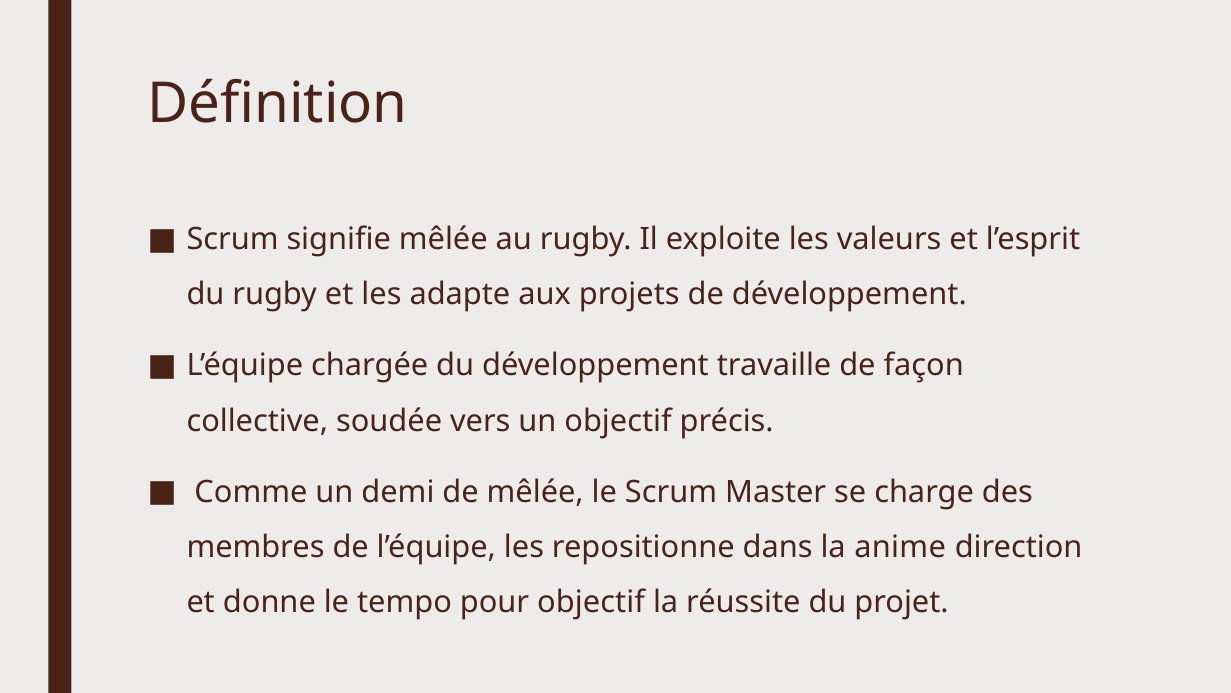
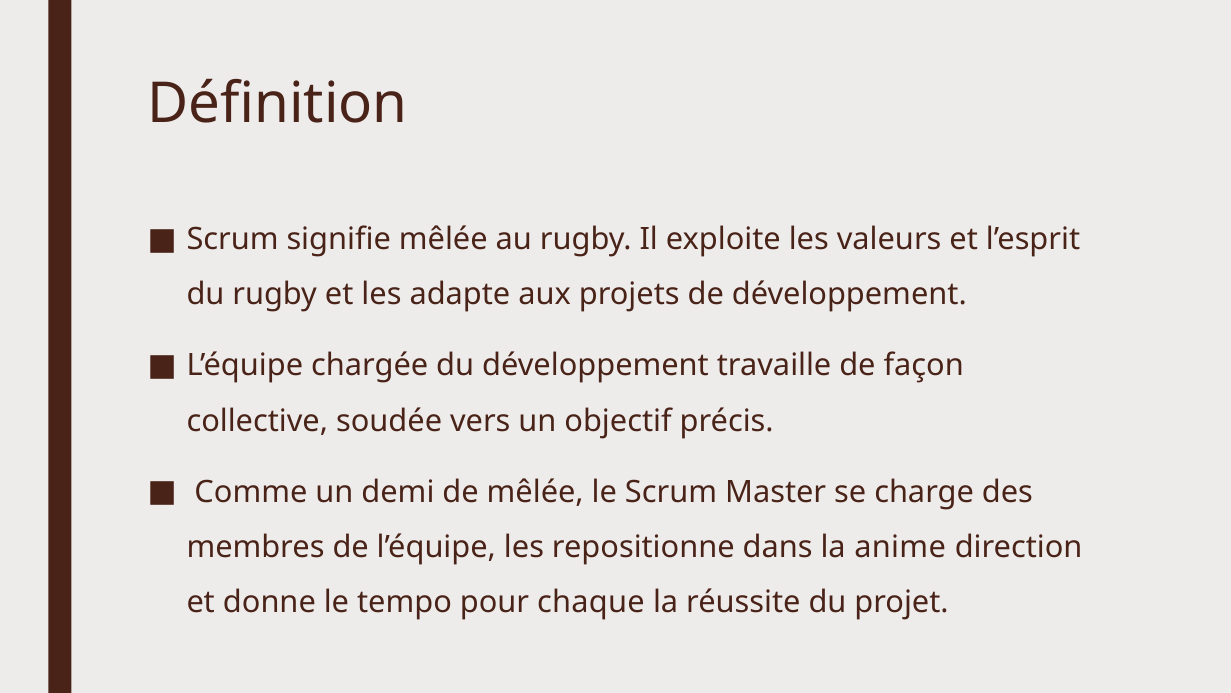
pour objectif: objectif -> chaque
